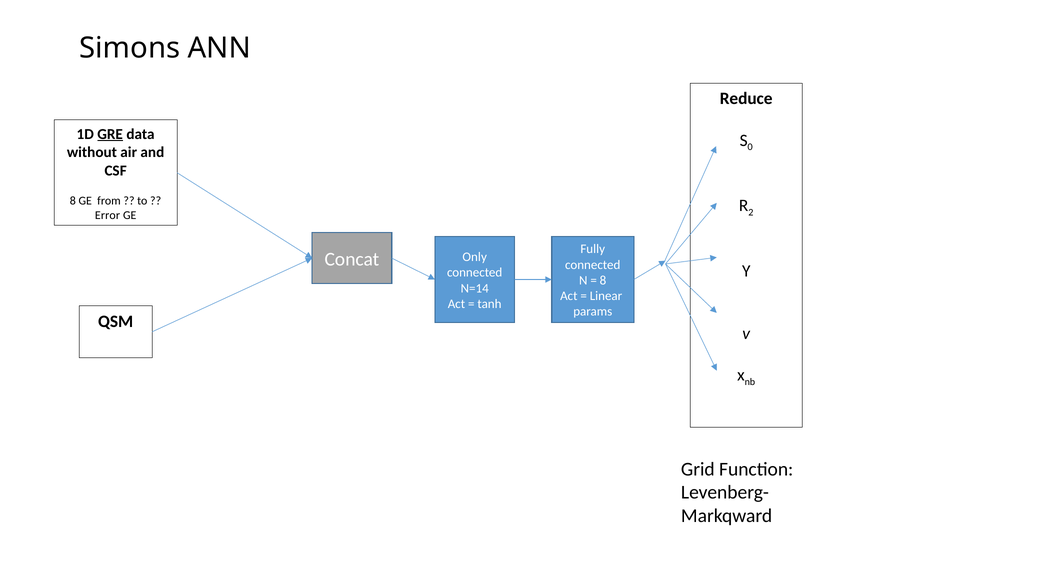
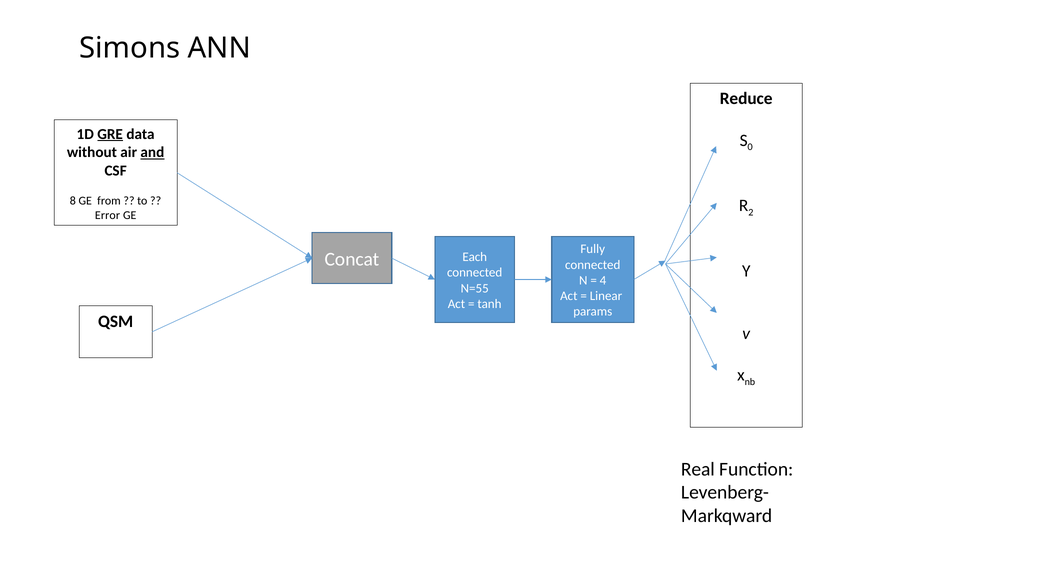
and underline: none -> present
Only: Only -> Each
8 at (603, 280): 8 -> 4
N=14: N=14 -> N=55
Grid: Grid -> Real
